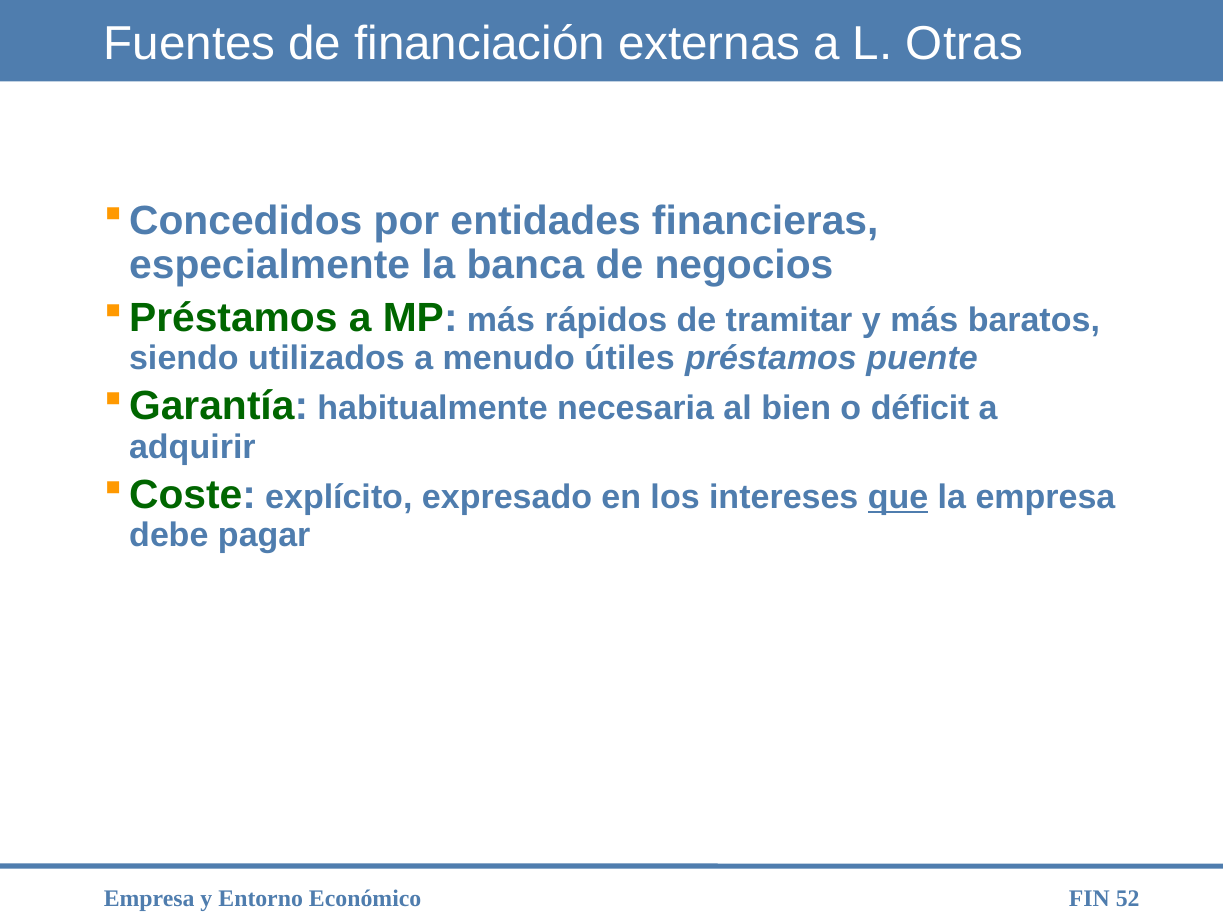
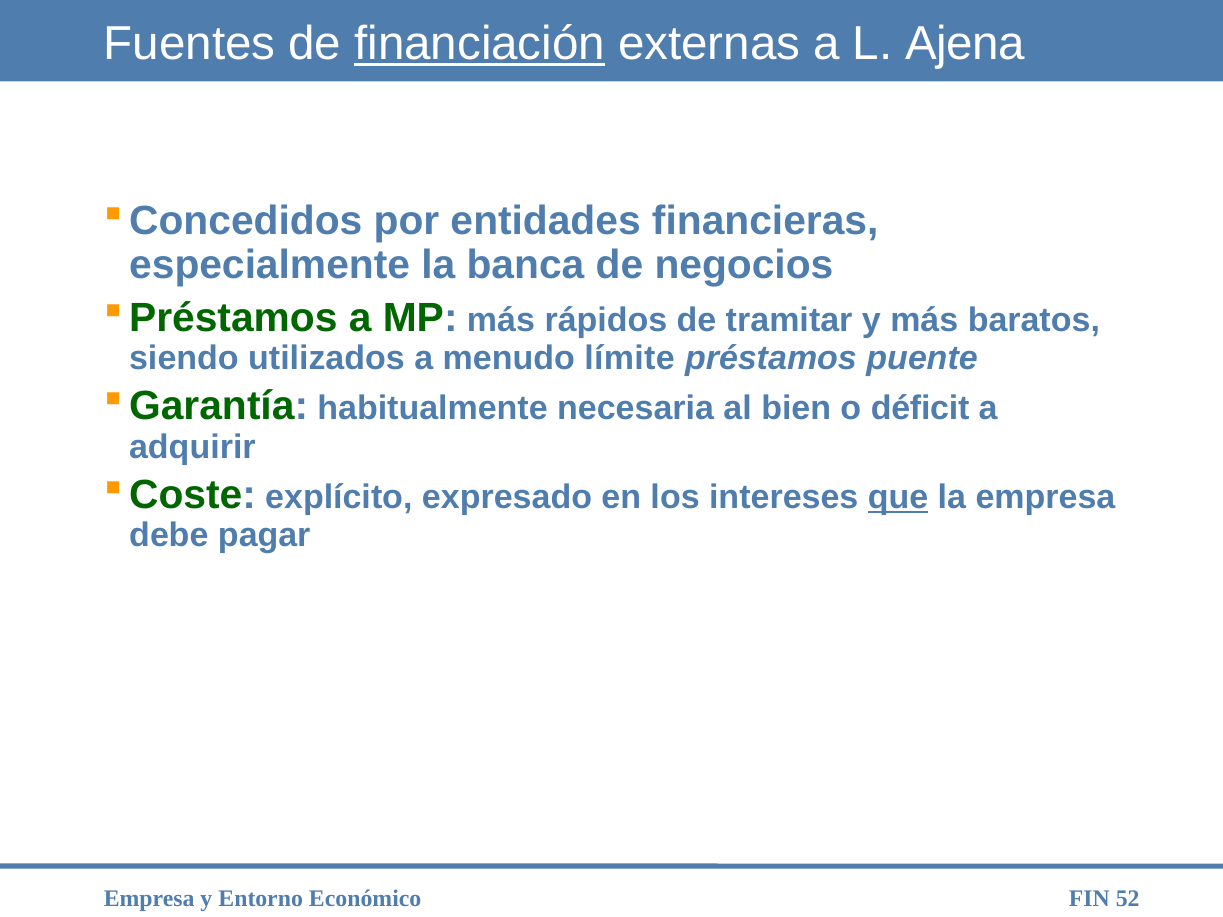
financiación underline: none -> present
Otras: Otras -> Ajena
útiles: útiles -> límite
